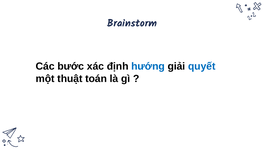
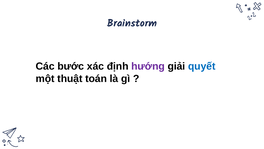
hướng colour: blue -> purple
